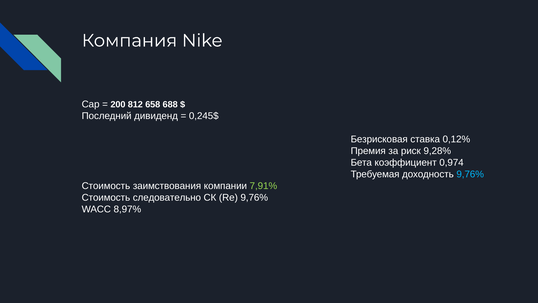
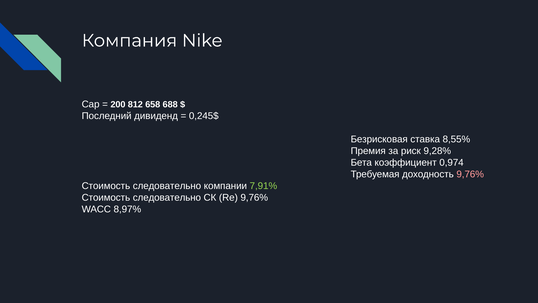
0,12%: 0,12% -> 8,55%
9,76% at (470, 174) colour: light blue -> pink
заимствования at (167, 186): заимствования -> следовательно
